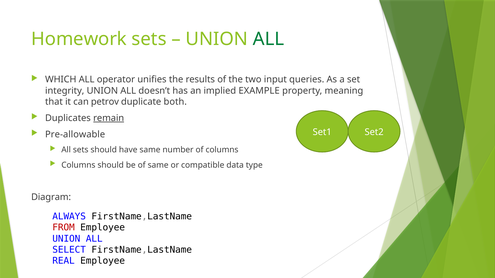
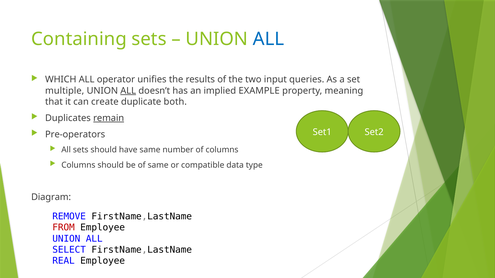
Homework: Homework -> Containing
ALL at (269, 39) colour: green -> blue
integrity: integrity -> multiple
ALL at (128, 91) underline: none -> present
petrov: petrov -> create
Pre-allowable: Pre-allowable -> Pre-operators
ALWAYS: ALWAYS -> REMOVE
